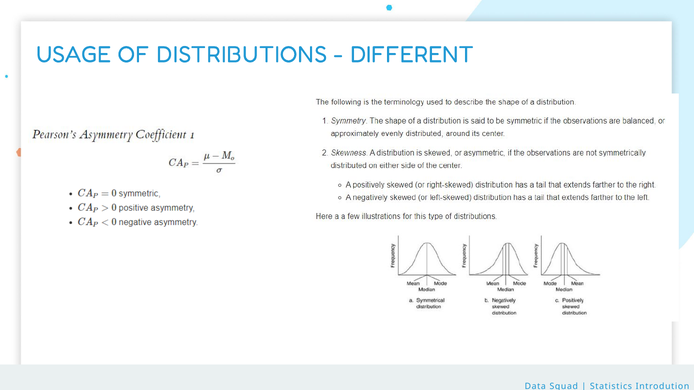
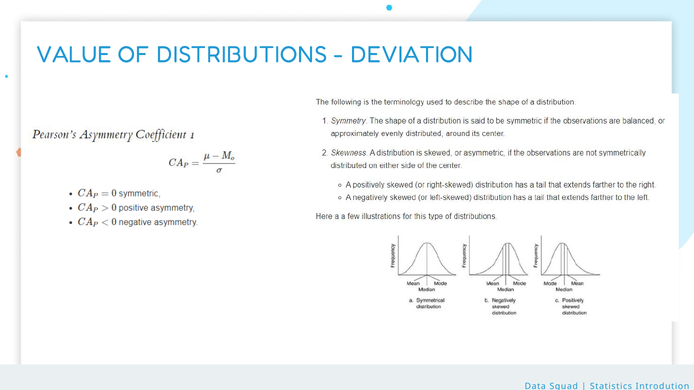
USAGE: USAGE -> VALUE
DIFFERENT: DIFFERENT -> DEVIATION
